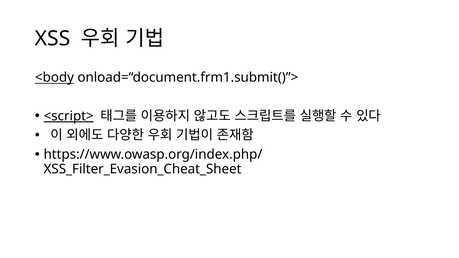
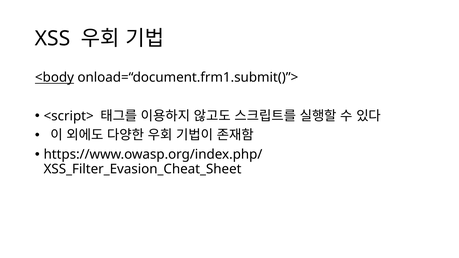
<script> underline: present -> none
